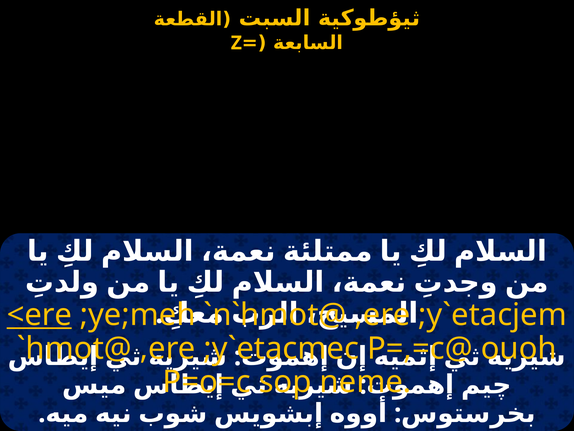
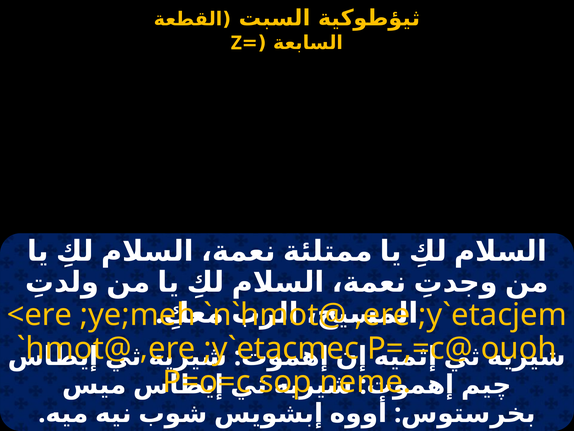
<ere underline: present -> none
